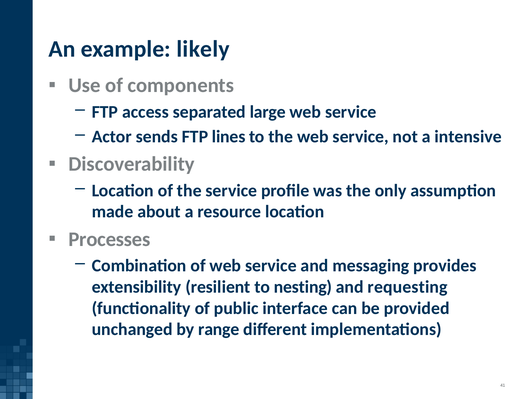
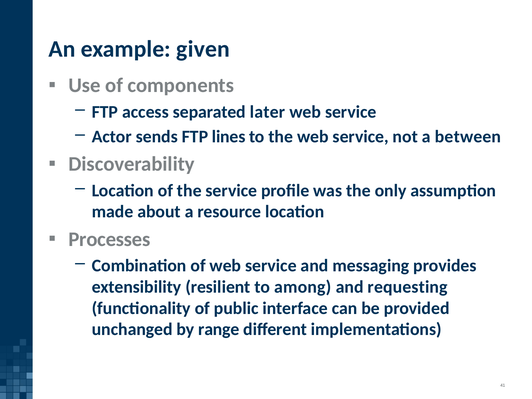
likely: likely -> given
large: large -> later
intensive: intensive -> between
nesting: nesting -> among
